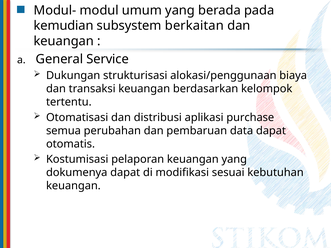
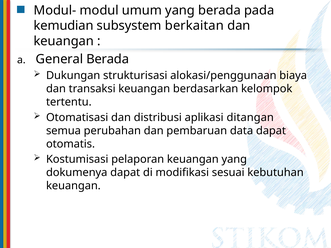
General Service: Service -> Berada
purchase: purchase -> ditangan
